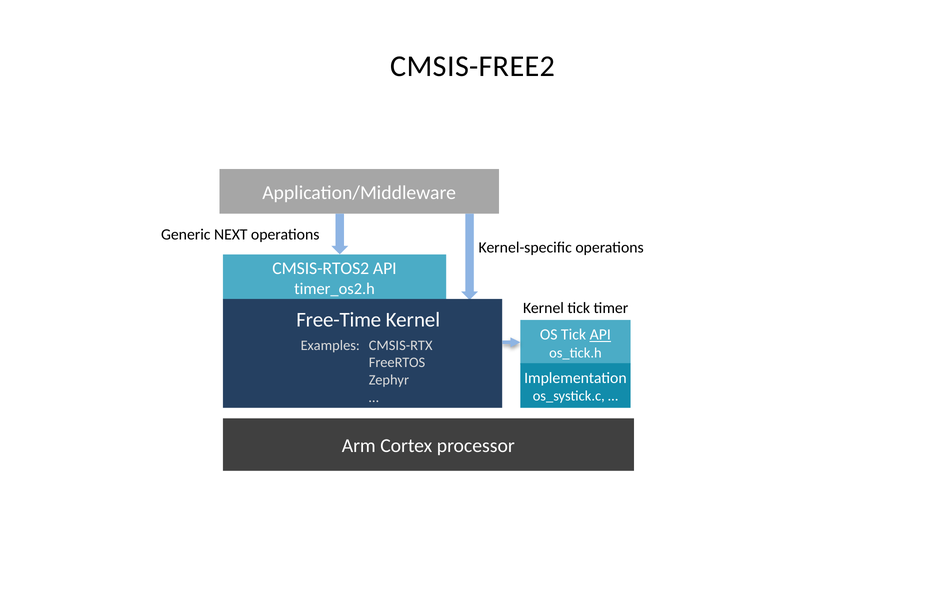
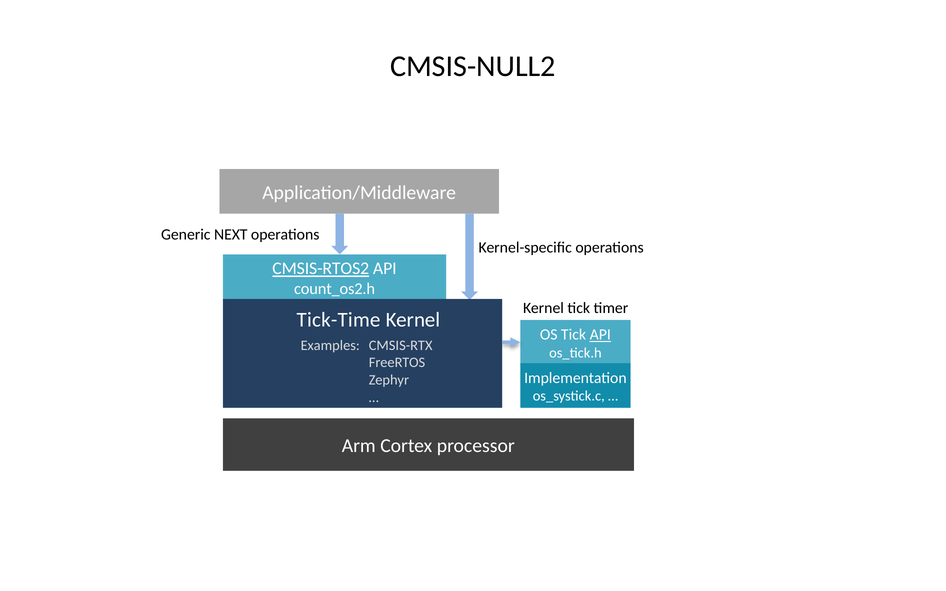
CMSIS-FREE2: CMSIS-FREE2 -> CMSIS-NULL2
CMSIS-RTOS2 underline: none -> present
timer_os2.h: timer_os2.h -> count_os2.h
Free-Time: Free-Time -> Tick-Time
